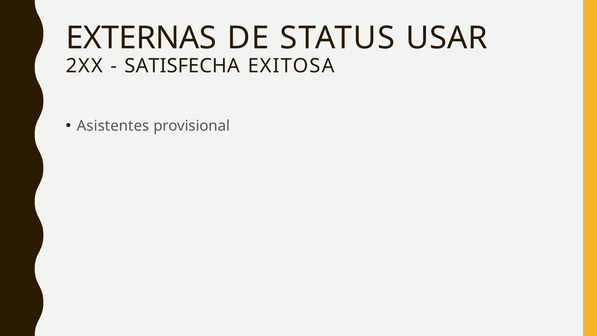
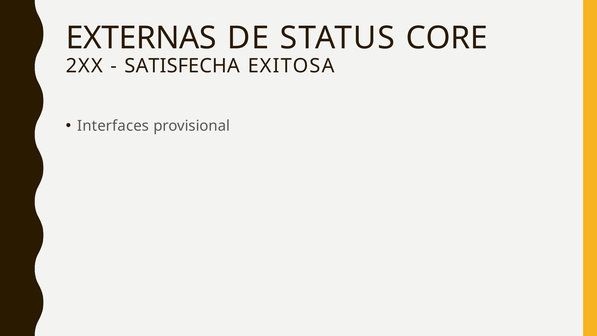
USAR: USAR -> CORE
Asistentes: Asistentes -> Interfaces
